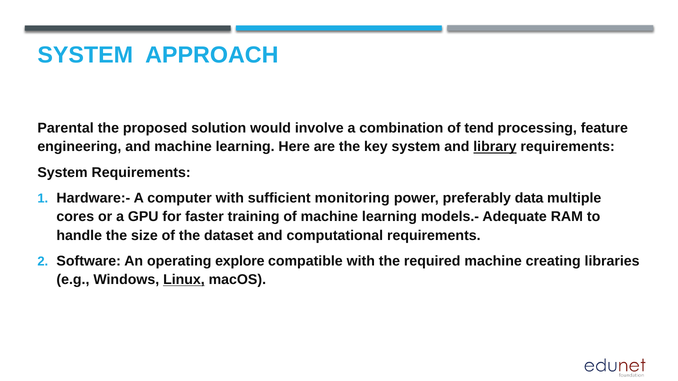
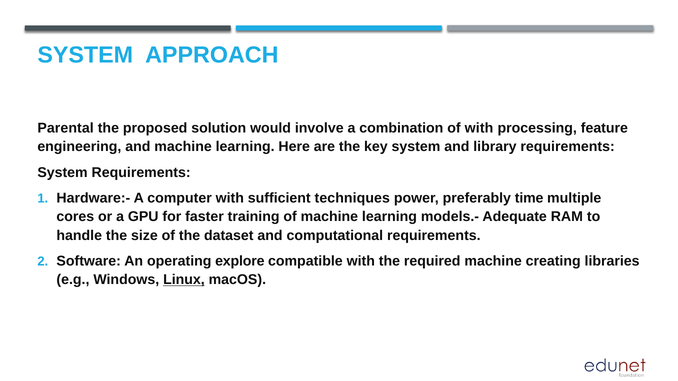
of tend: tend -> with
library underline: present -> none
monitoring: monitoring -> techniques
data: data -> time
